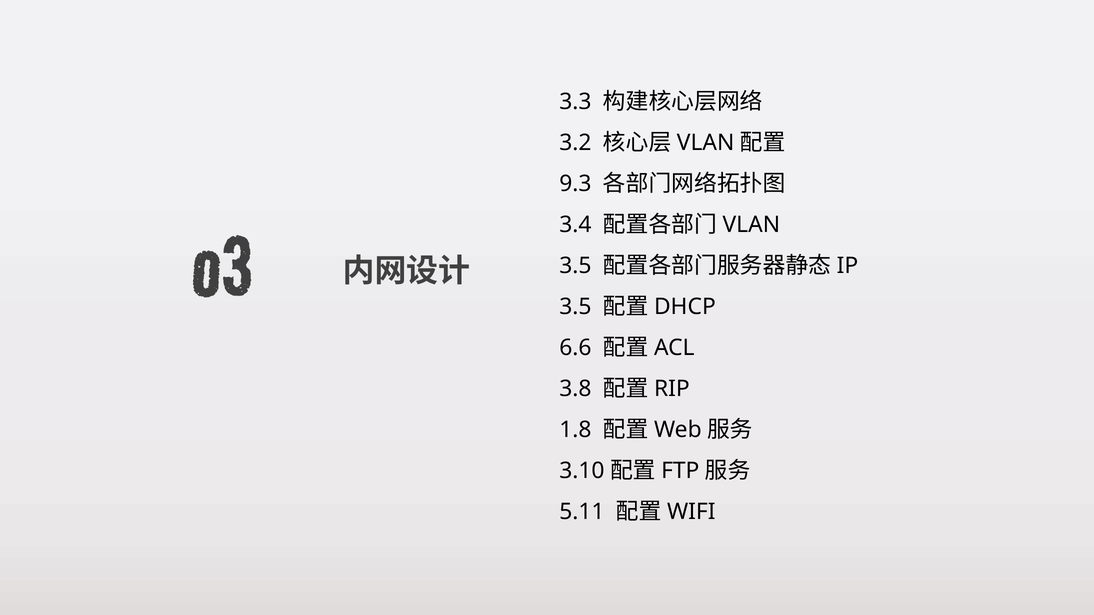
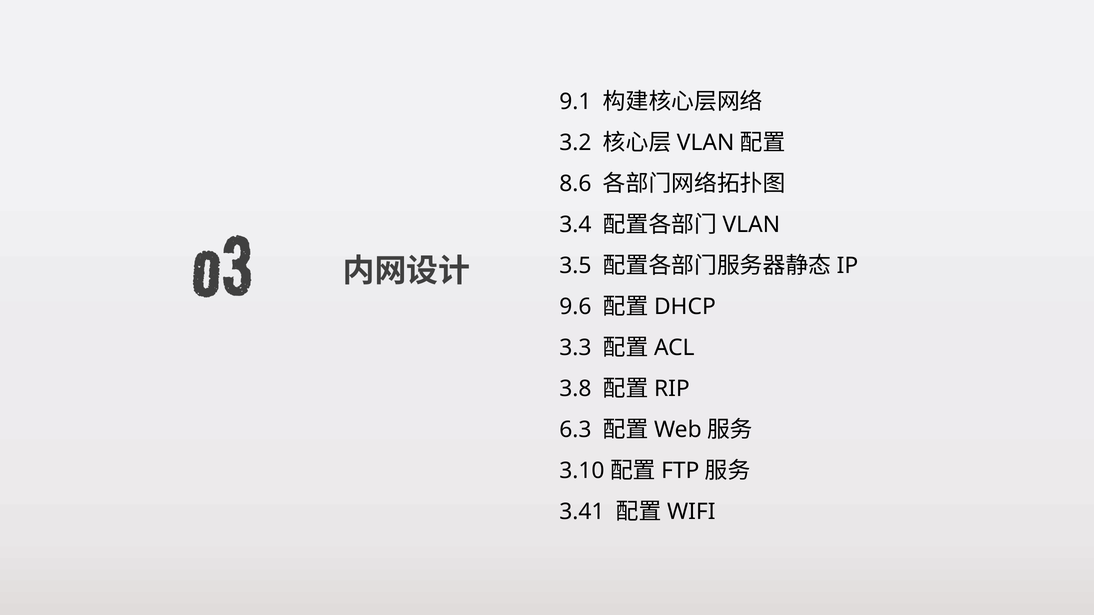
3.3: 3.3 -> 9.1
9.3: 9.3 -> 8.6
3.5 at (575, 307): 3.5 -> 9.6
6.6: 6.6 -> 3.3
1.8: 1.8 -> 6.3
5.11: 5.11 -> 3.41
